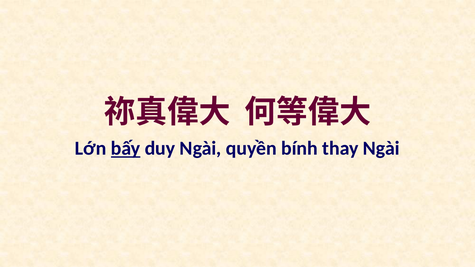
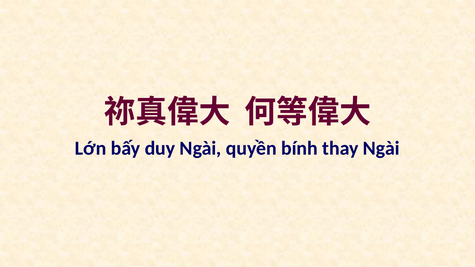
bấy underline: present -> none
